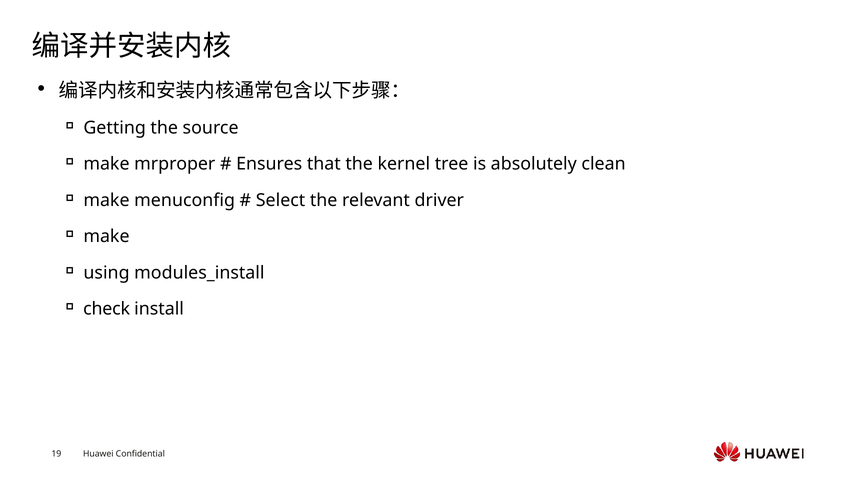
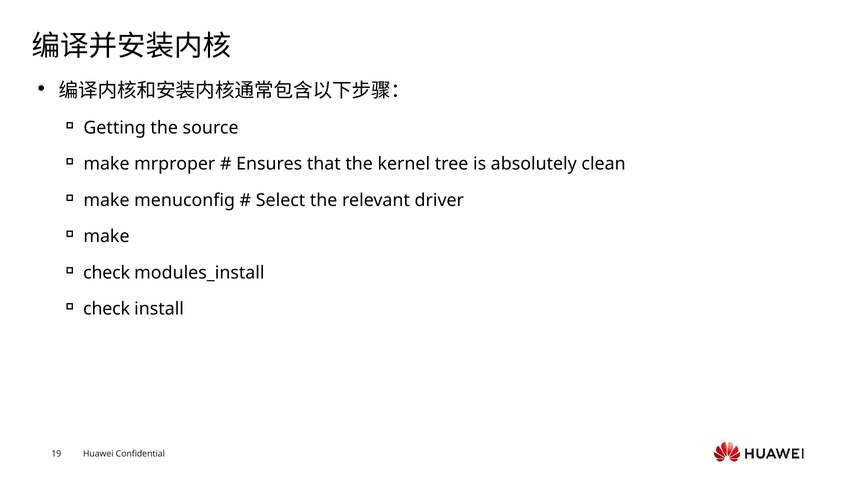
using at (107, 273): using -> check
